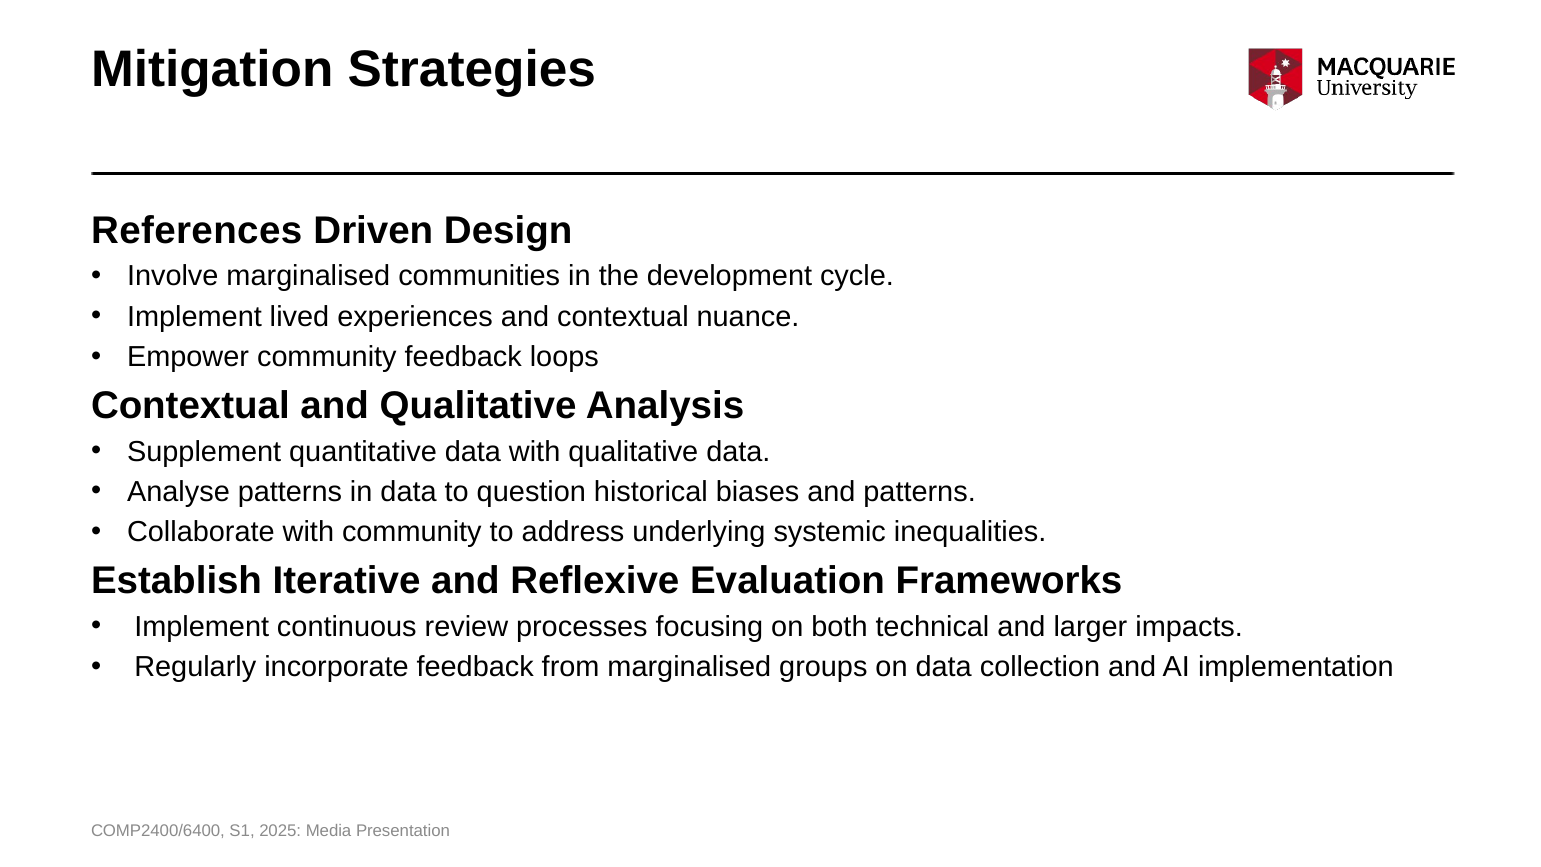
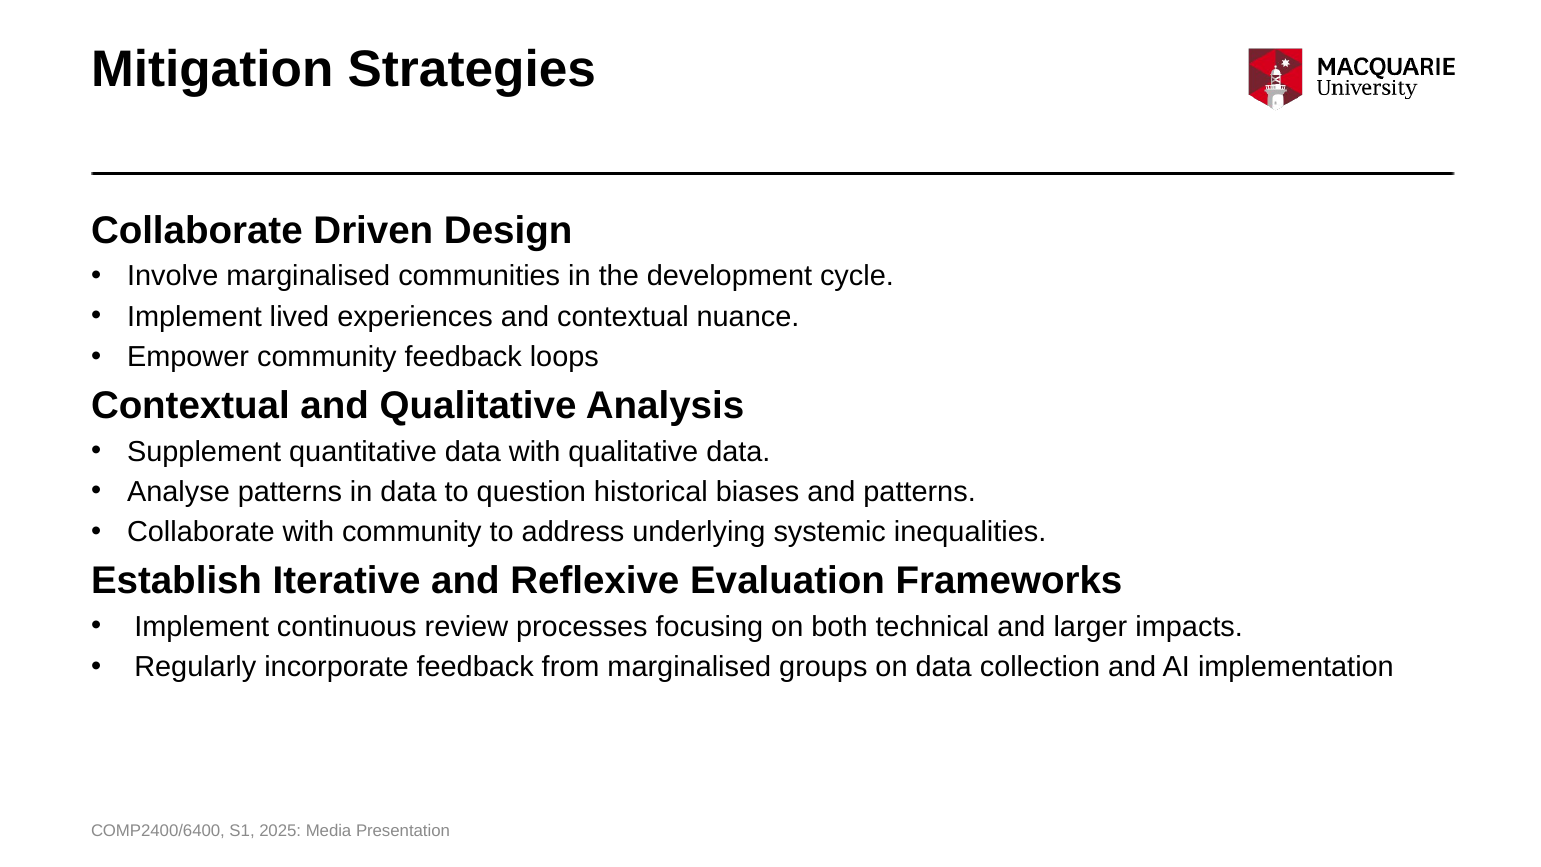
References at (197, 231): References -> Collaborate
